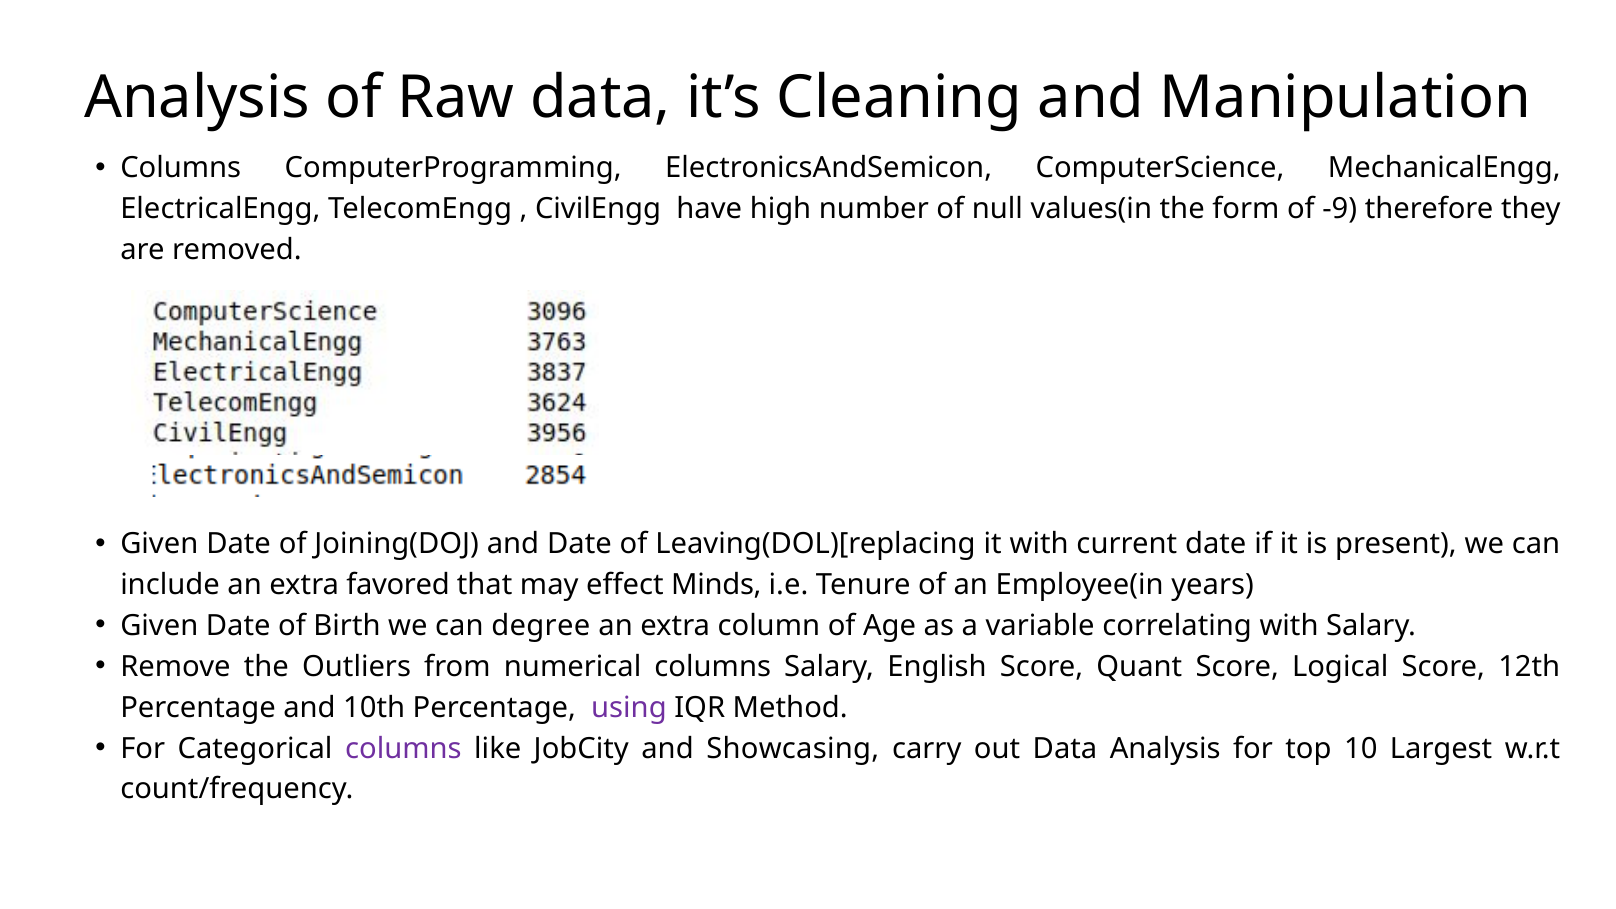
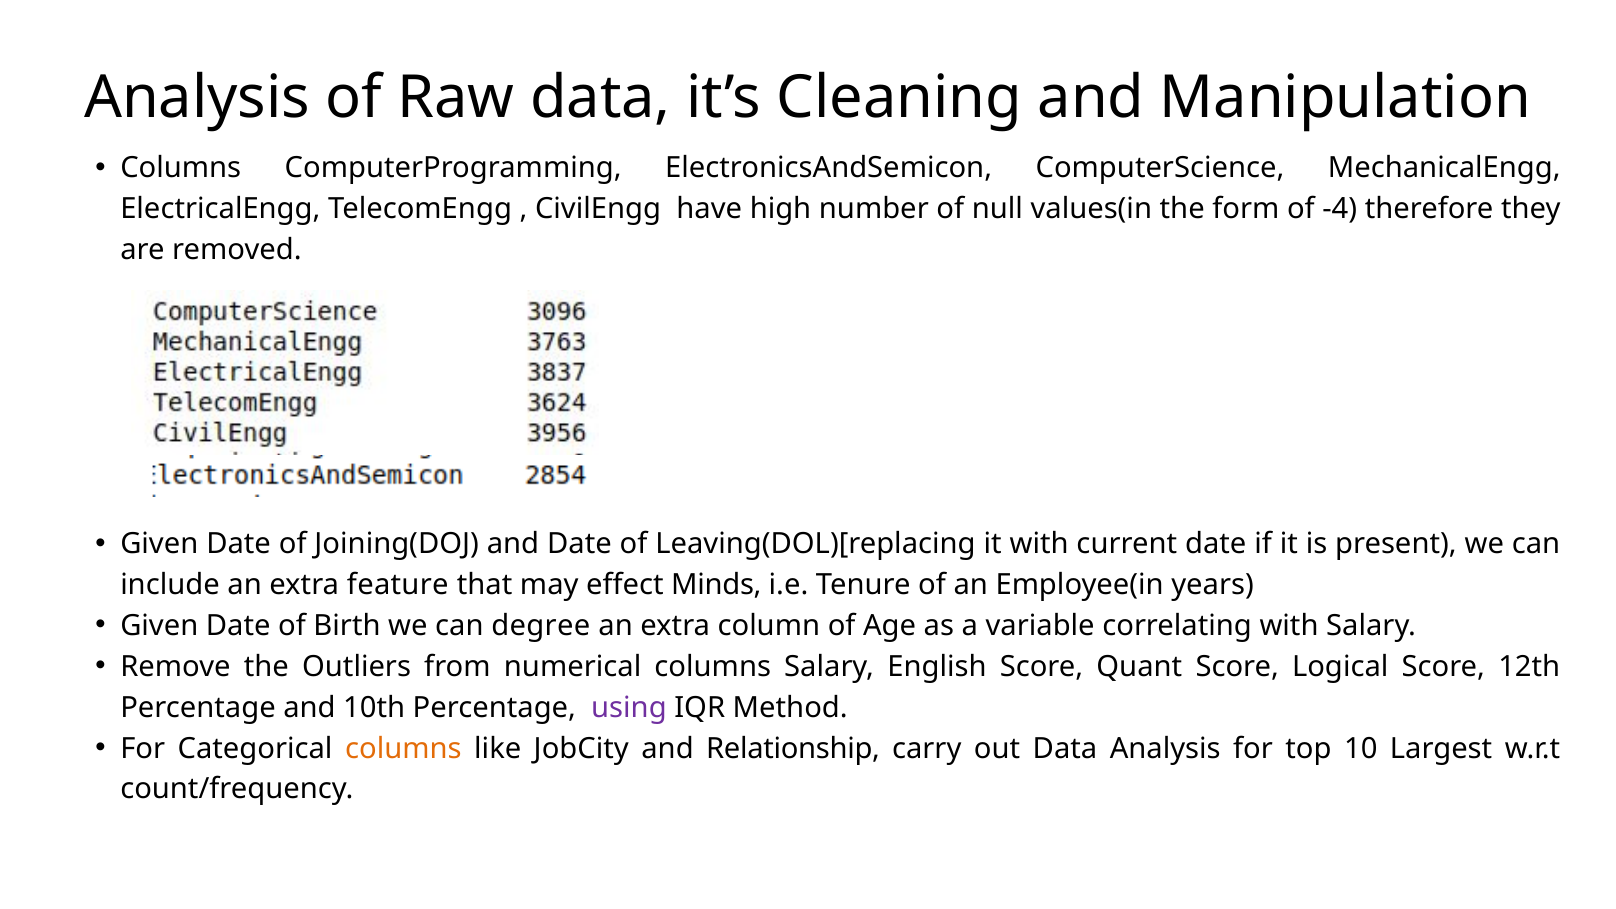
-9: -9 -> -4
favored: favored -> feature
columns at (403, 748) colour: purple -> orange
Showcasing: Showcasing -> Relationship
